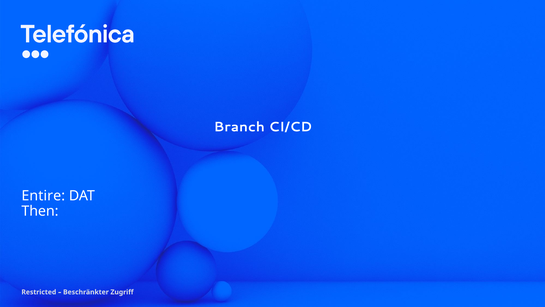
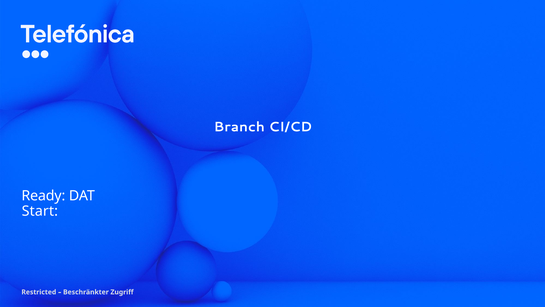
Entire: Entire -> Ready
Then: Then -> Start
